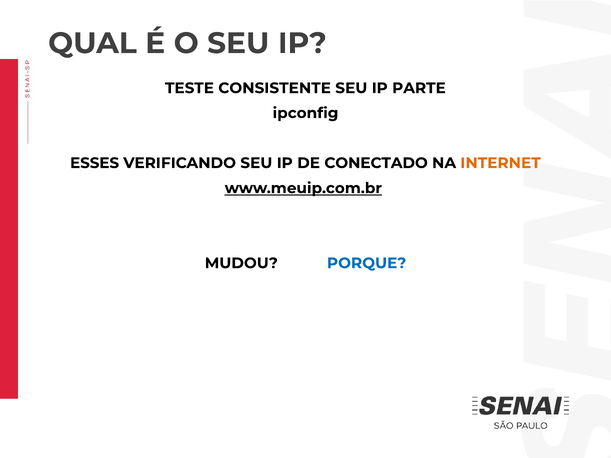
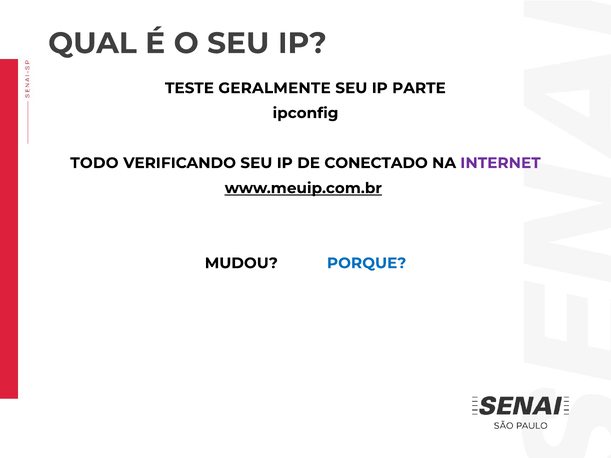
CONSISTENTE: CONSISTENTE -> GERALMENTE
ESSES: ESSES -> TODO
INTERNET colour: orange -> purple
